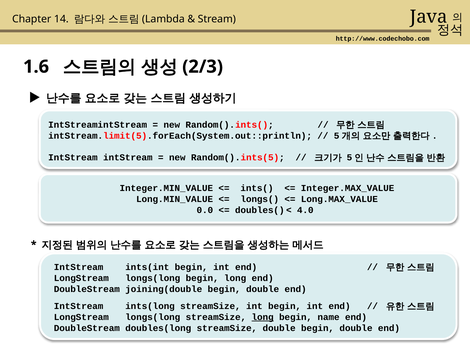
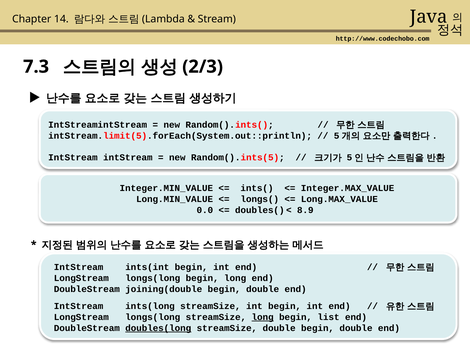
1.6: 1.6 -> 7.3
4.0: 4.0 -> 8.9
name: name -> list
doubles(long underline: none -> present
